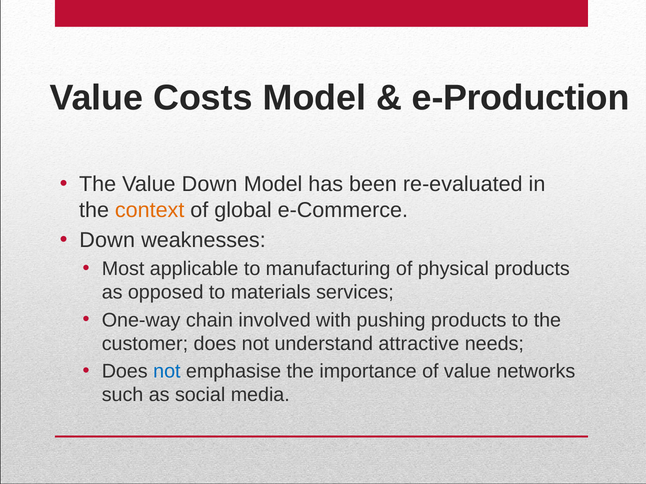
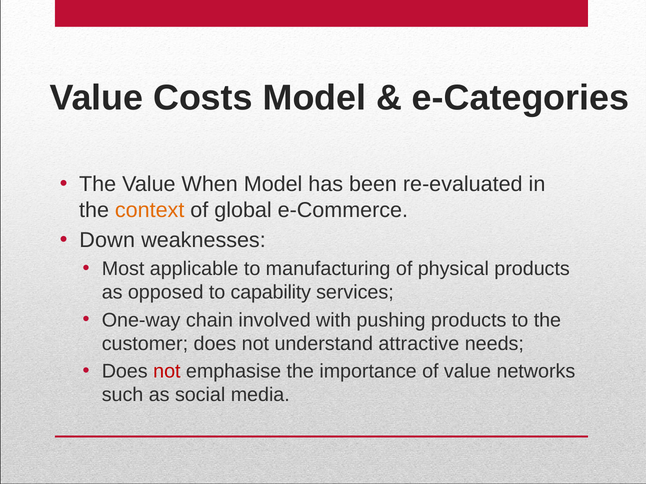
e-Production: e-Production -> e-Categories
Value Down: Down -> When
materials: materials -> capability
not at (167, 372) colour: blue -> red
